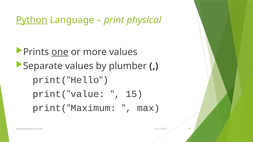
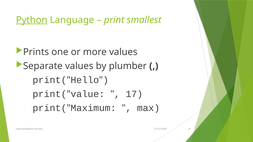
physical: physical -> smallest
one underline: present -> none
15: 15 -> 17
